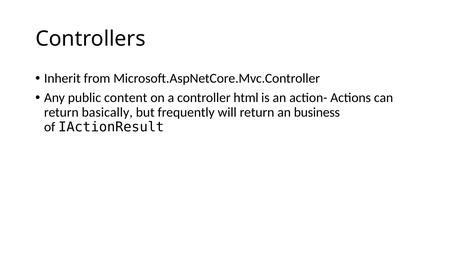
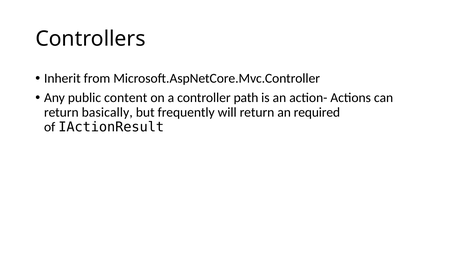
html: html -> path
business: business -> required
